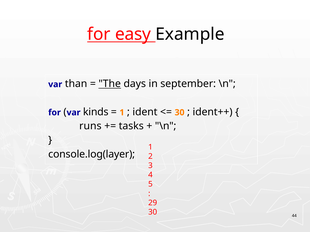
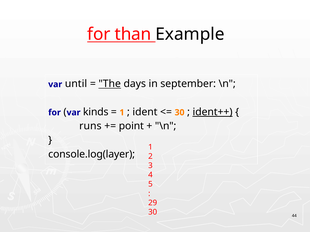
easy: easy -> than
than: than -> until
ident++ underline: none -> present
tasks: tasks -> point
